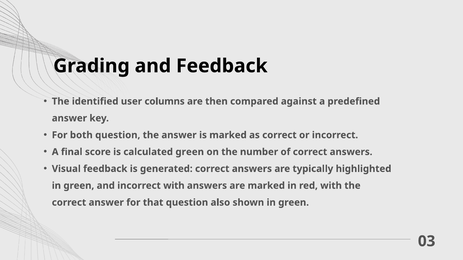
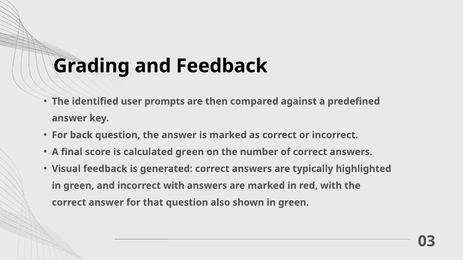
columns: columns -> prompts
both: both -> back
